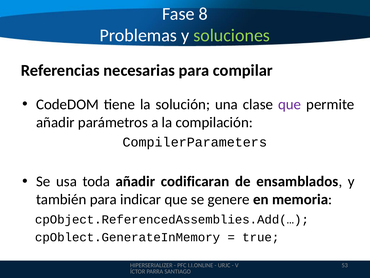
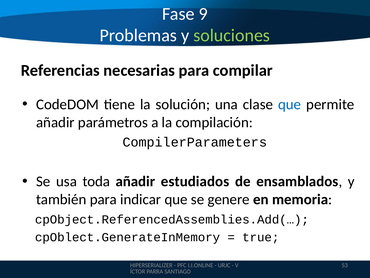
8: 8 -> 9
que at (290, 104) colour: purple -> blue
codificaran: codificaran -> estudiados
